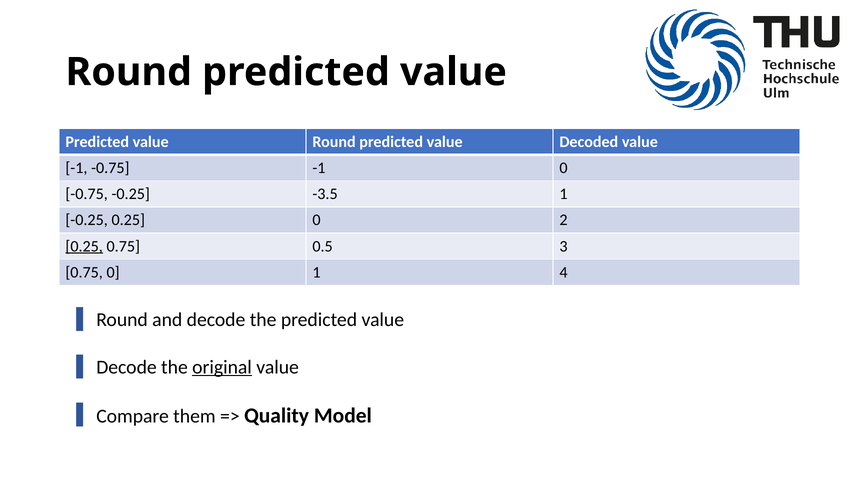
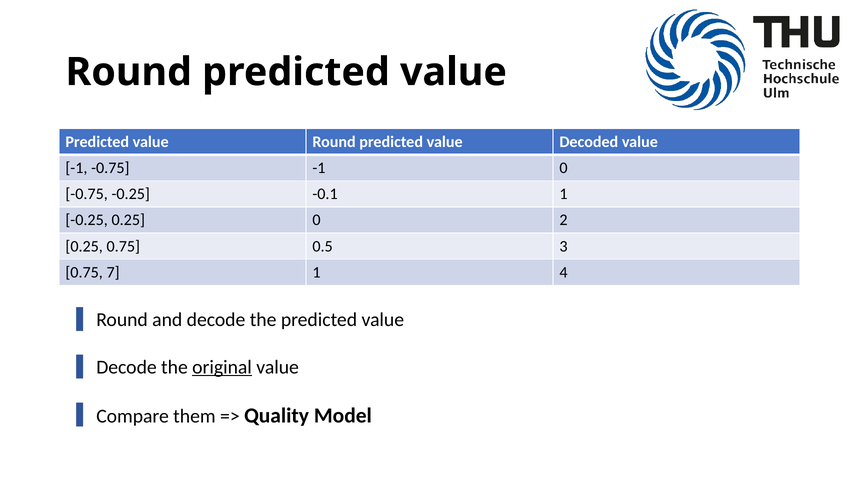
-3.5: -3.5 -> -0.1
0.25 at (84, 246) underline: present -> none
0.75 0: 0 -> 7
